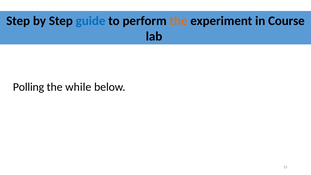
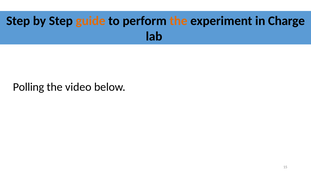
guide colour: blue -> orange
Course: Course -> Charge
while: while -> video
